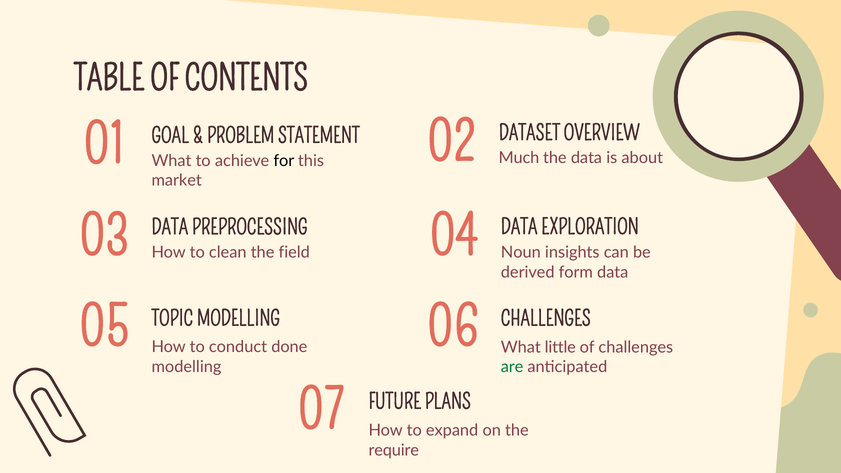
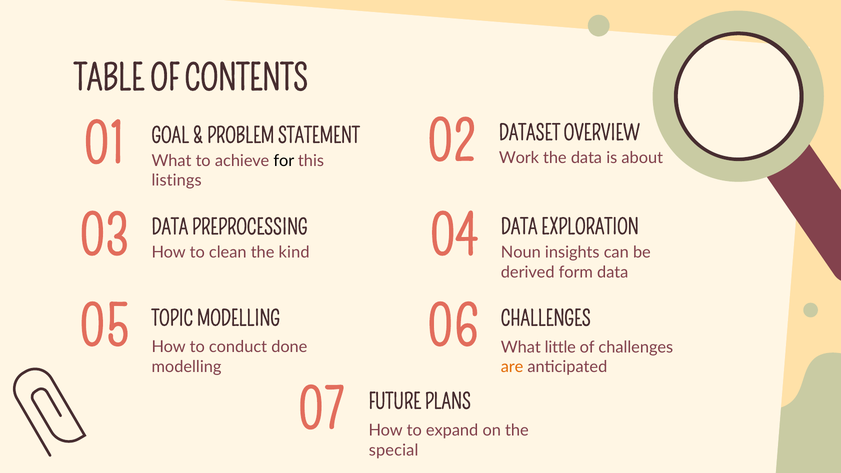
Much: Much -> Work
market: market -> listings
field: field -> kind
are colour: green -> orange
require: require -> special
